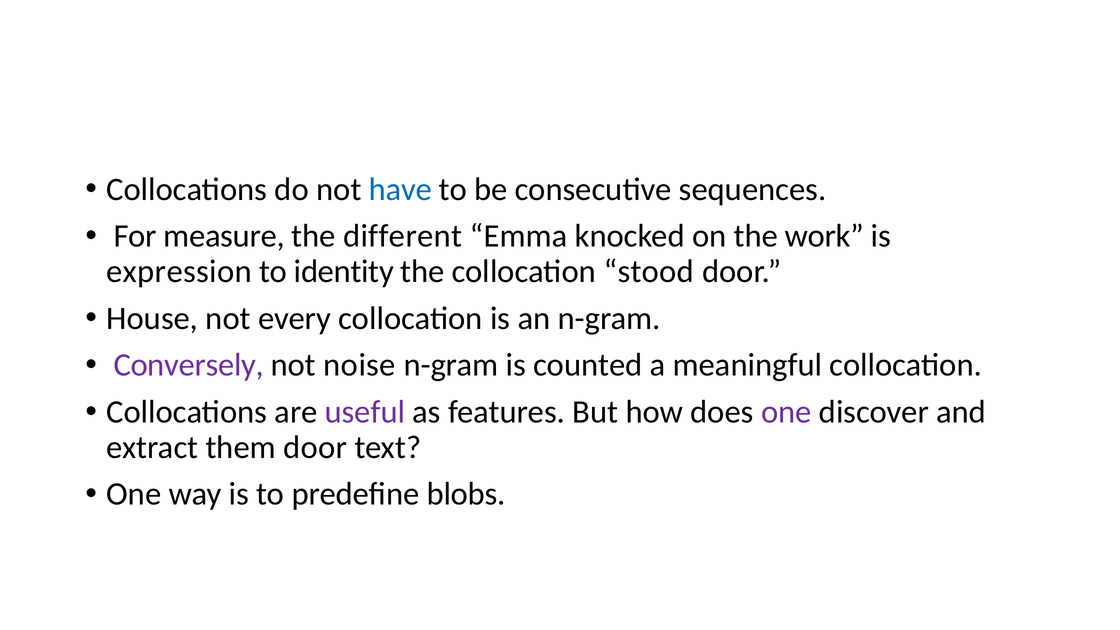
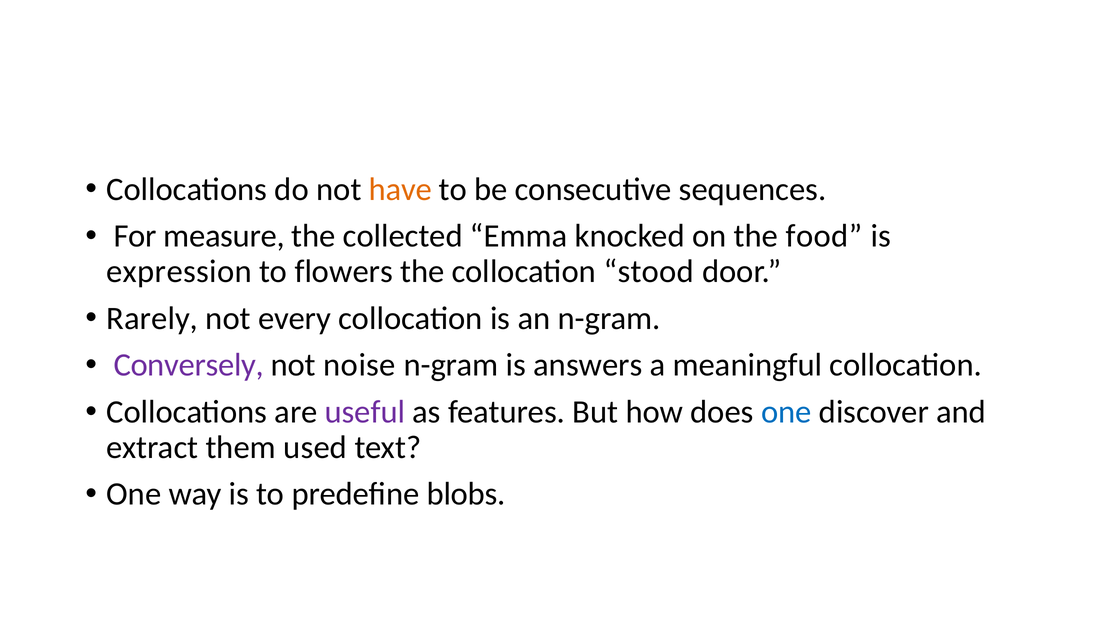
have colour: blue -> orange
different: different -> collected
work: work -> food
identity: identity -> flowers
House: House -> Rarely
counted: counted -> answers
one at (786, 412) colour: purple -> blue
them door: door -> used
